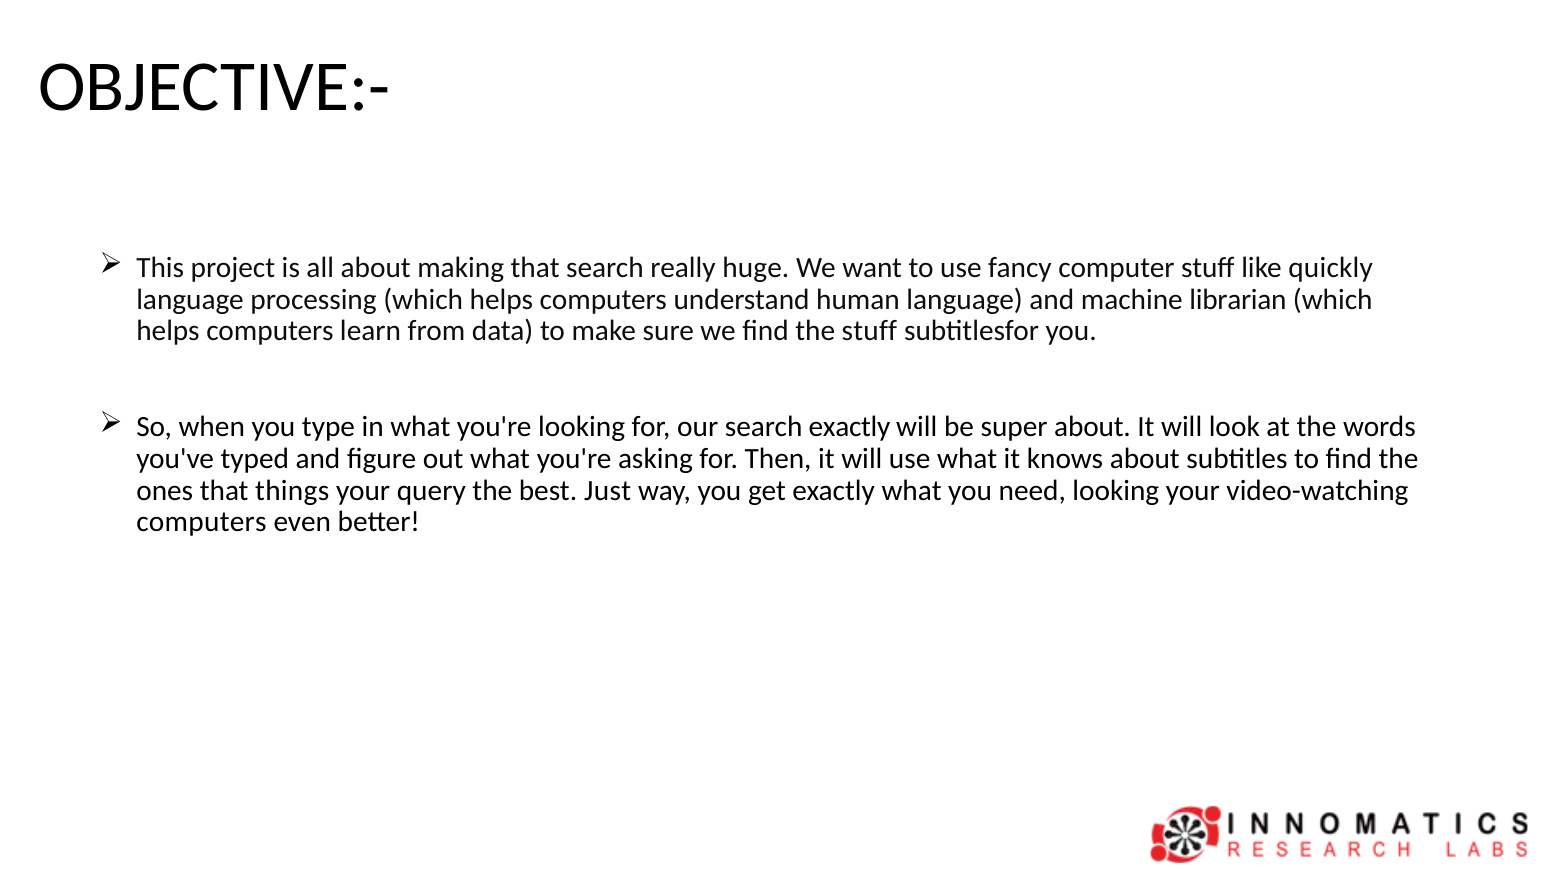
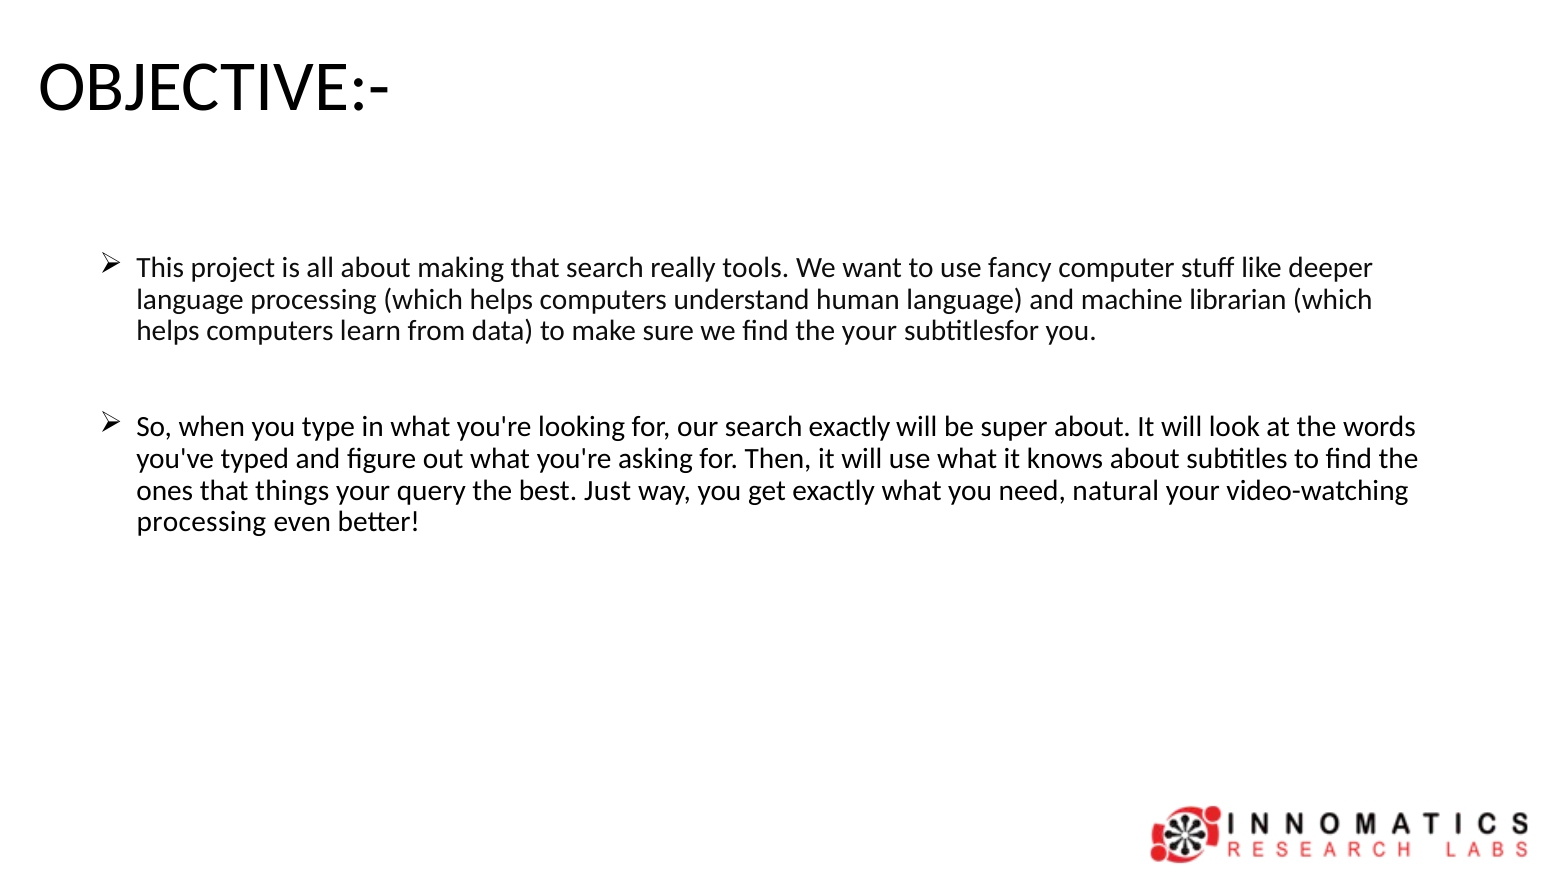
huge: huge -> tools
quickly: quickly -> deeper
the stuff: stuff -> your
need looking: looking -> natural
computers at (202, 522): computers -> processing
